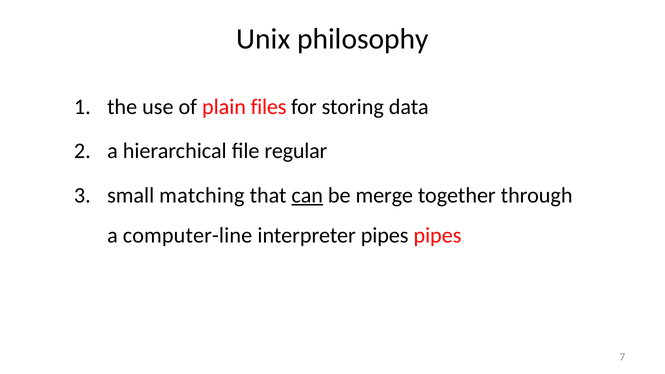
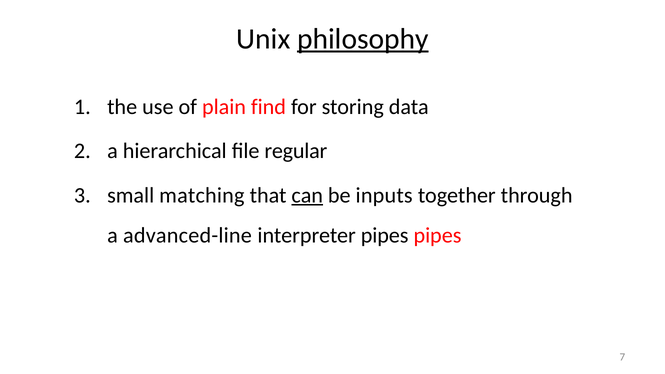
philosophy underline: none -> present
files: files -> find
merge: merge -> inputs
computer-line: computer-line -> advanced-line
